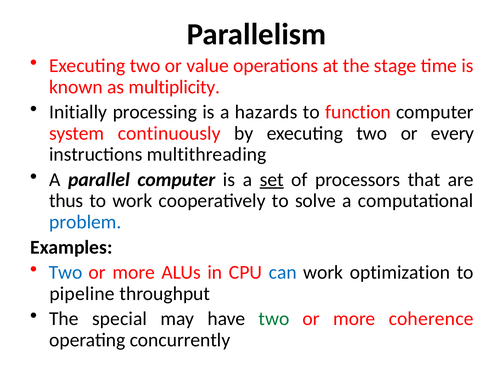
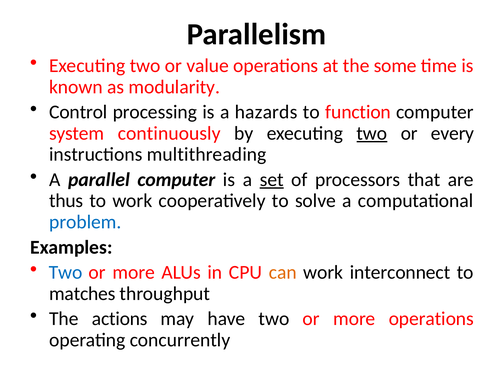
stage: stage -> some
multiplicity: multiplicity -> modularity
Initially: Initially -> Control
two at (372, 133) underline: none -> present
can colour: blue -> orange
optimization: optimization -> interconnect
pipeline: pipeline -> matches
special: special -> actions
two at (274, 319) colour: green -> black
more coherence: coherence -> operations
